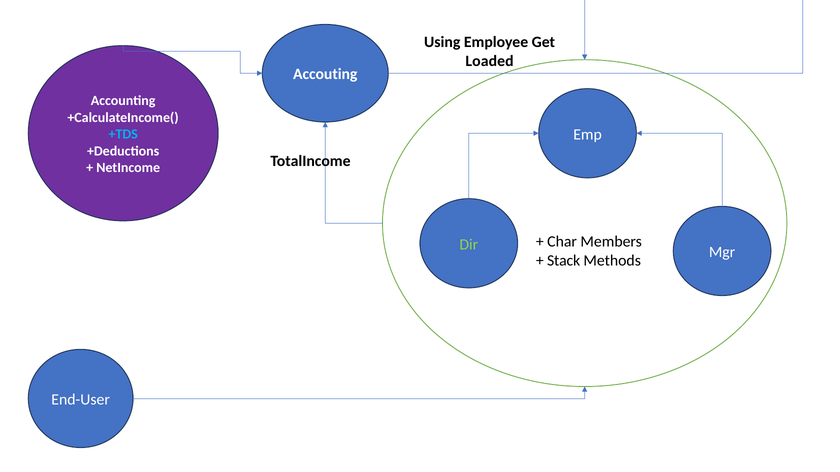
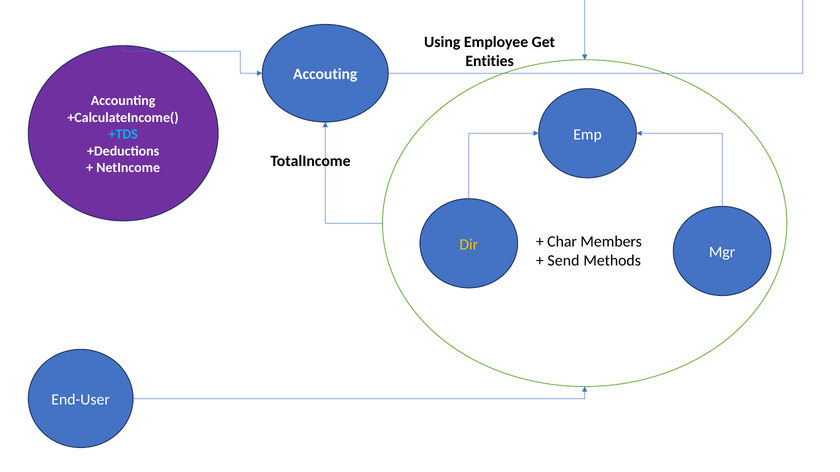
Loaded: Loaded -> Entities
Dir colour: light green -> yellow
Stack: Stack -> Send
